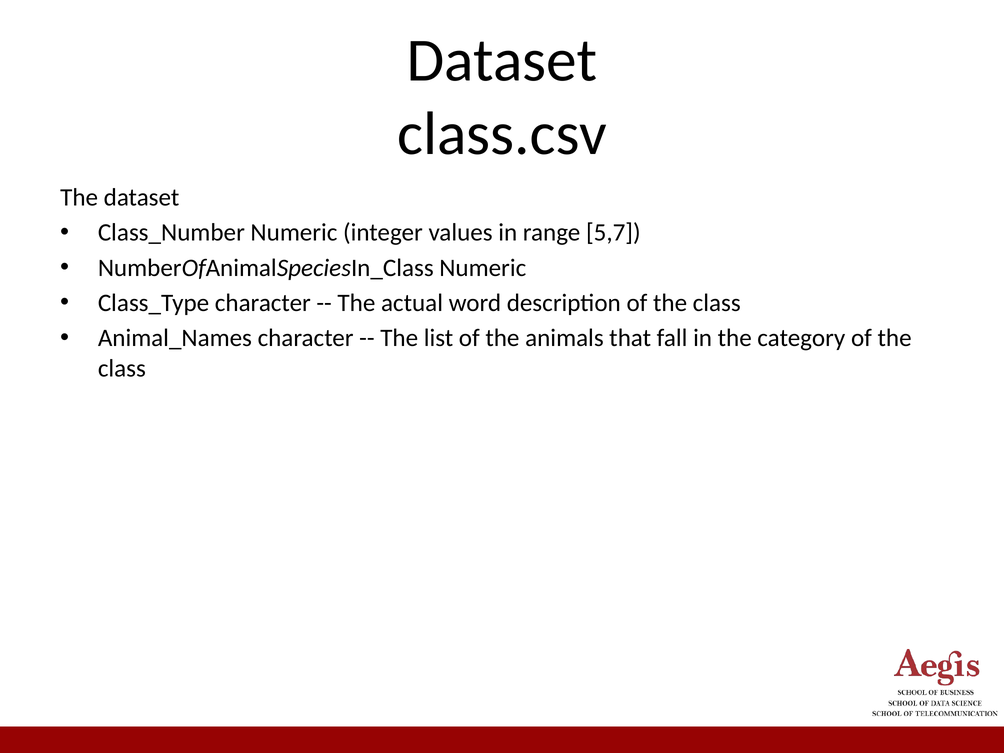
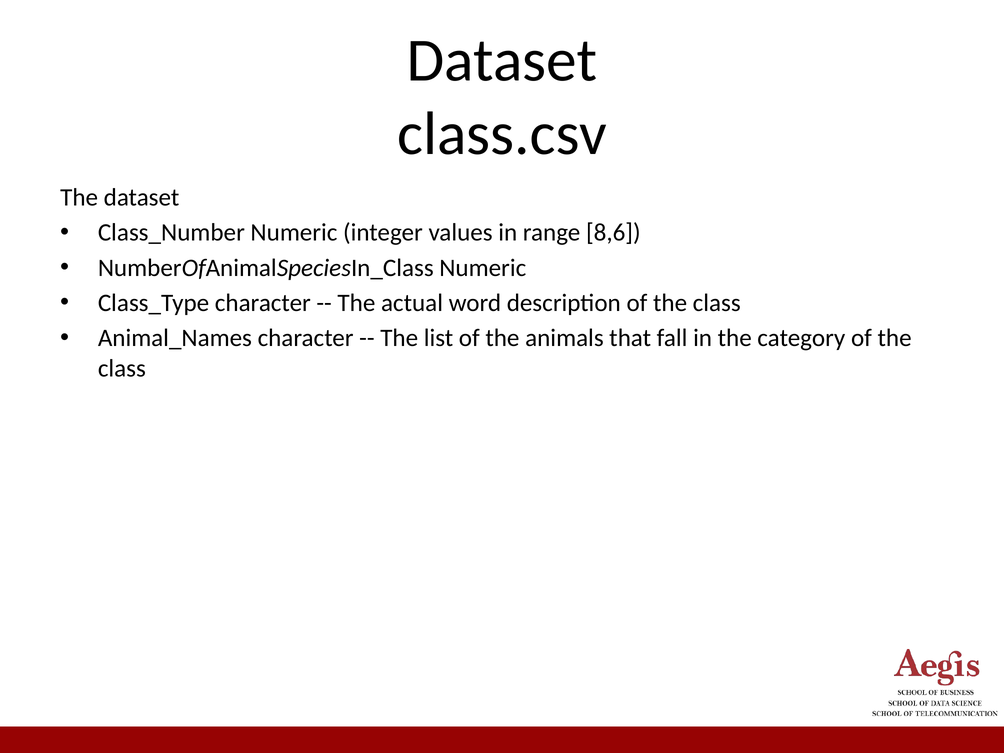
5,7: 5,7 -> 8,6
